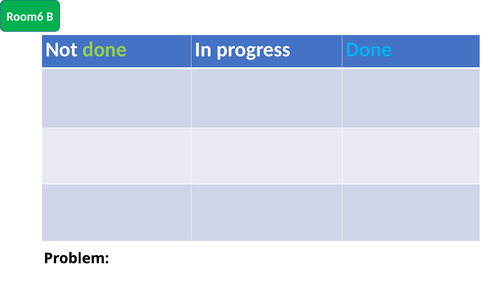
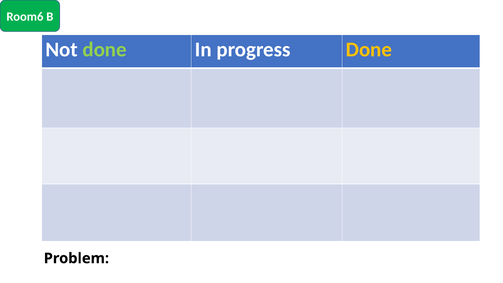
Done at (369, 50) colour: light blue -> yellow
